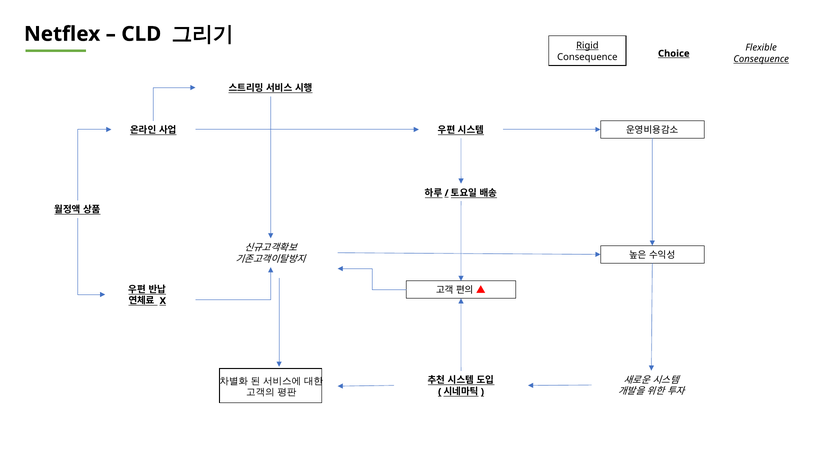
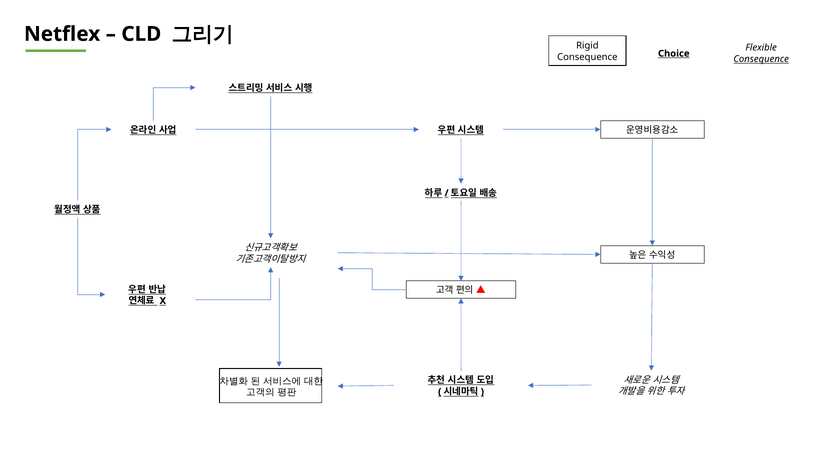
Rigid underline: present -> none
